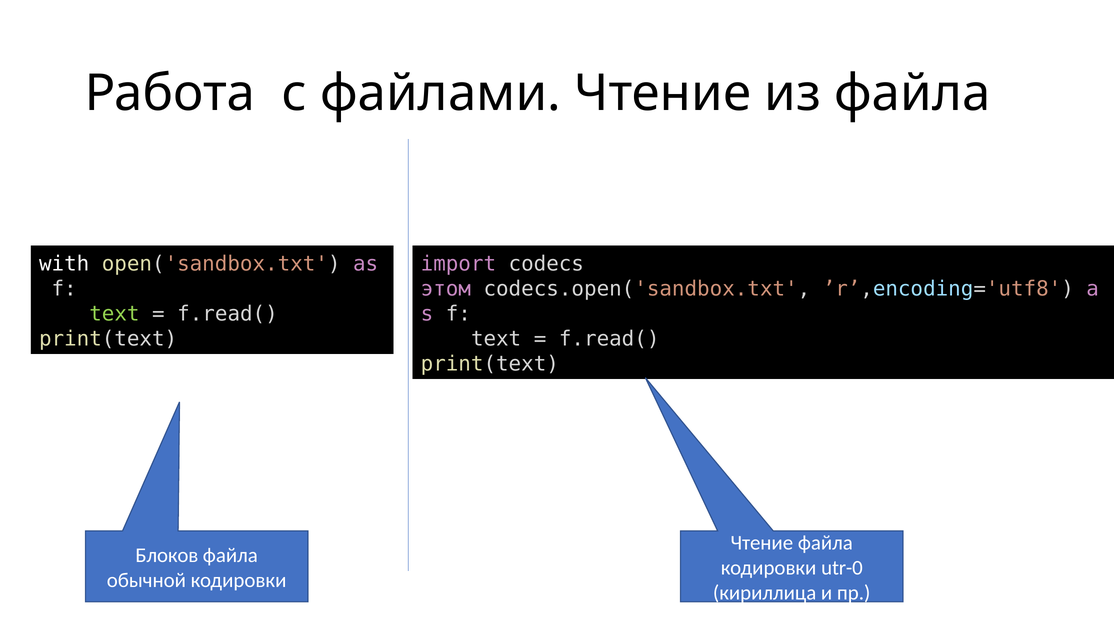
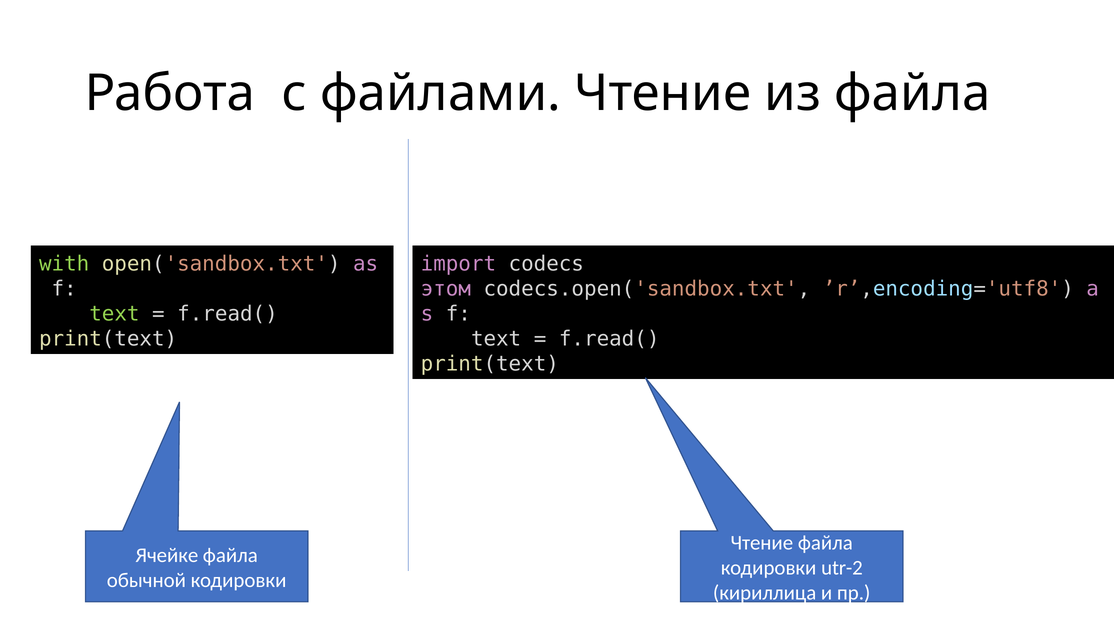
with colour: white -> light green
Блоков: Блоков -> Ячейке
utr-0: utr-0 -> utr-2
